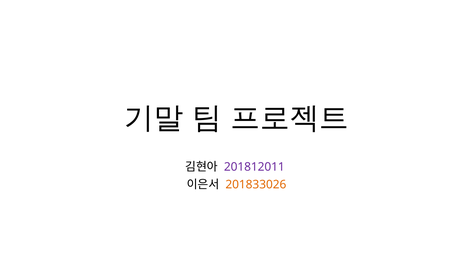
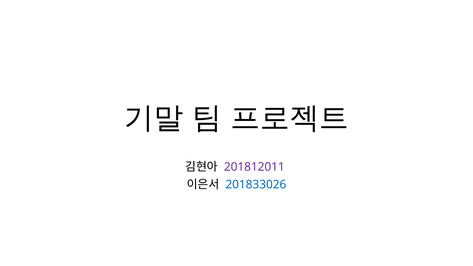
201833026 colour: orange -> blue
